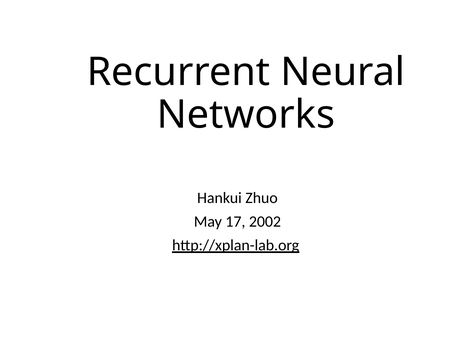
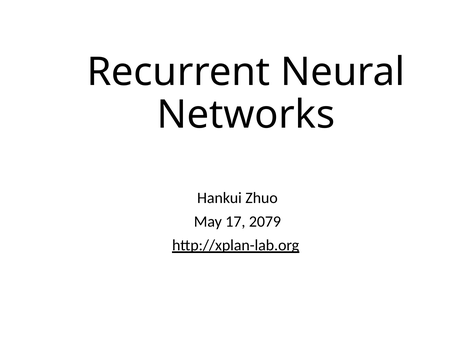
2002: 2002 -> 2079
